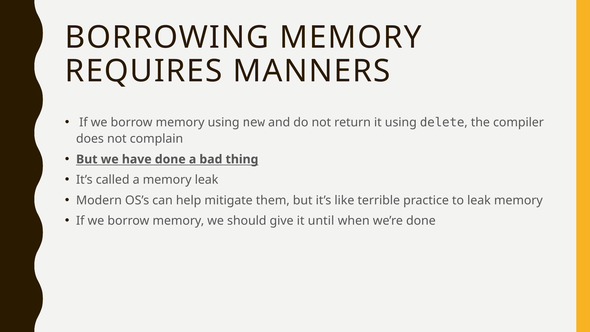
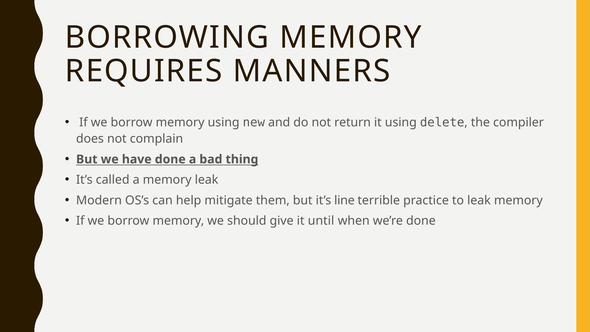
like: like -> line
